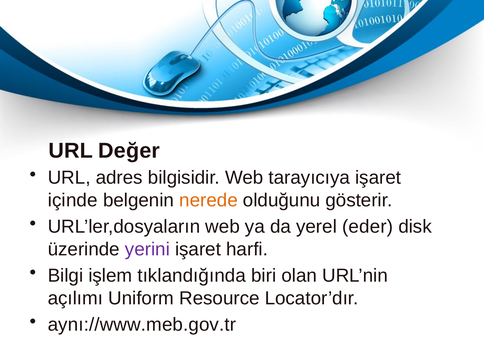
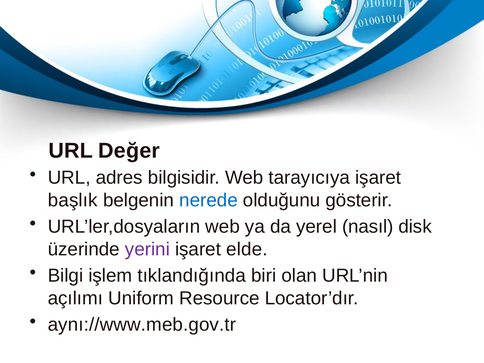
içinde: içinde -> başlık
nerede colour: orange -> blue
eder: eder -> nasıl
harfi: harfi -> elde
